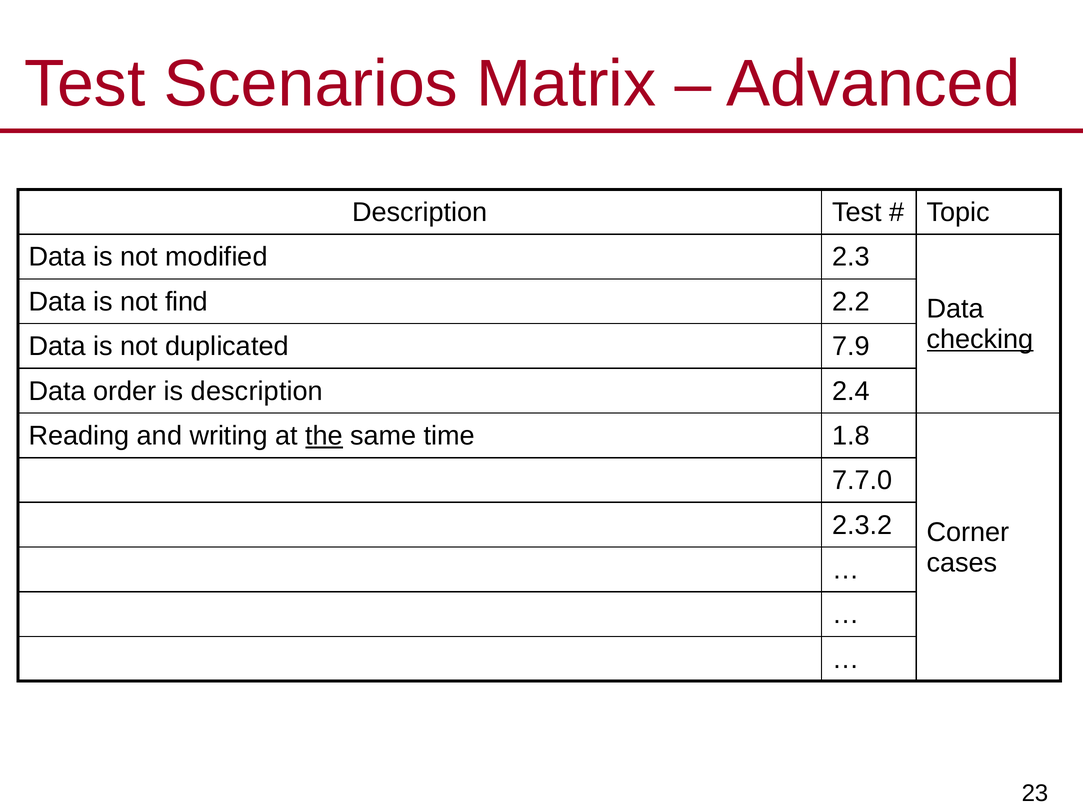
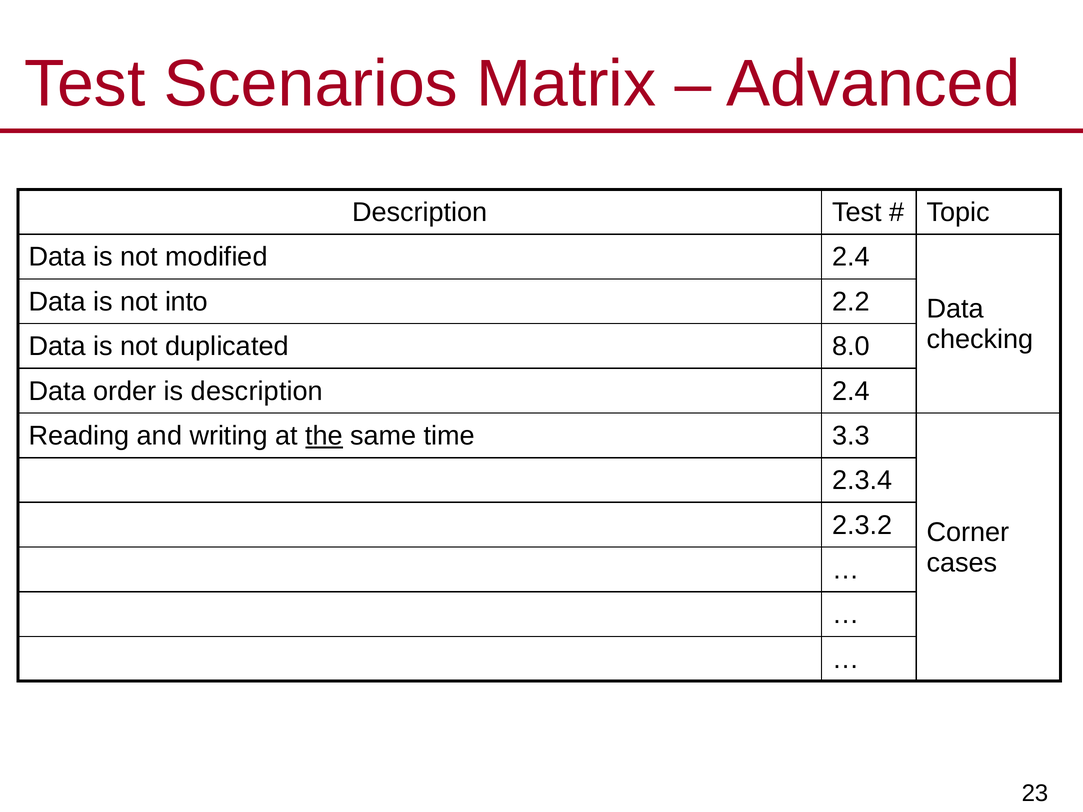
modified 2.3: 2.3 -> 2.4
find: find -> into
checking underline: present -> none
7.9: 7.9 -> 8.0
1.8: 1.8 -> 3.3
7.7.0: 7.7.0 -> 2.3.4
